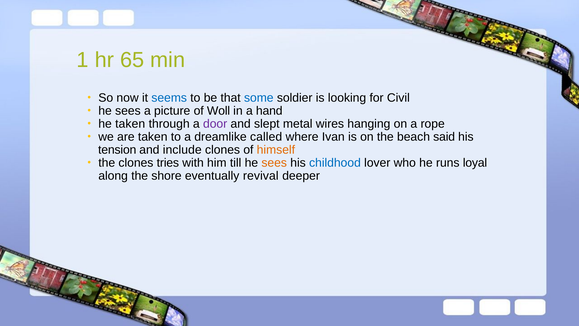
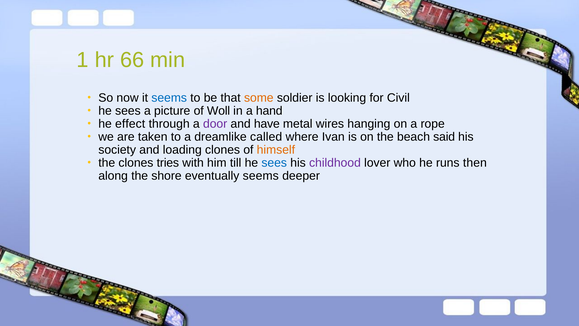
65: 65 -> 66
some colour: blue -> orange
he taken: taken -> effect
slept: slept -> have
tension: tension -> society
include: include -> loading
sees at (274, 163) colour: orange -> blue
childhood colour: blue -> purple
loyal: loyal -> then
eventually revival: revival -> seems
